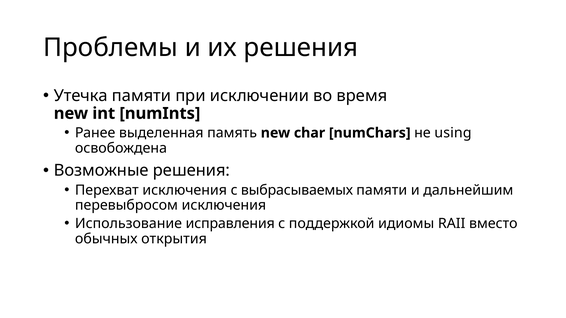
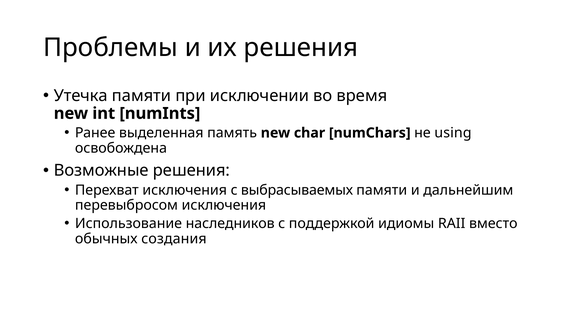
исправления: исправления -> наследников
открытия: открытия -> создания
